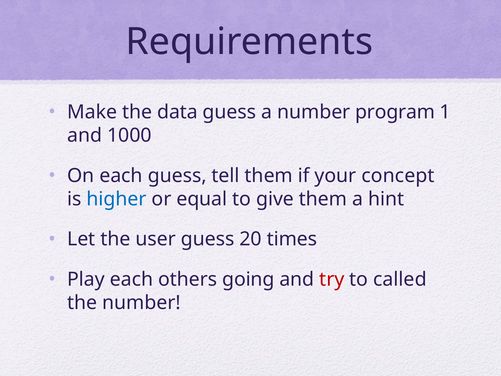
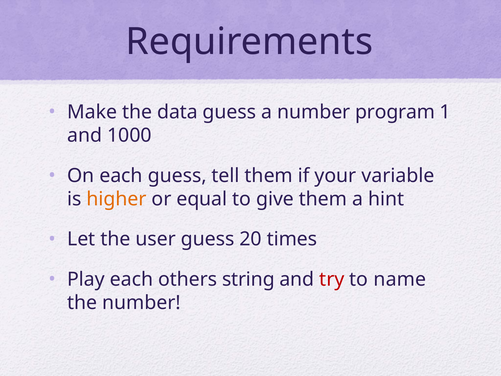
concept: concept -> variable
higher colour: blue -> orange
going: going -> string
called: called -> name
